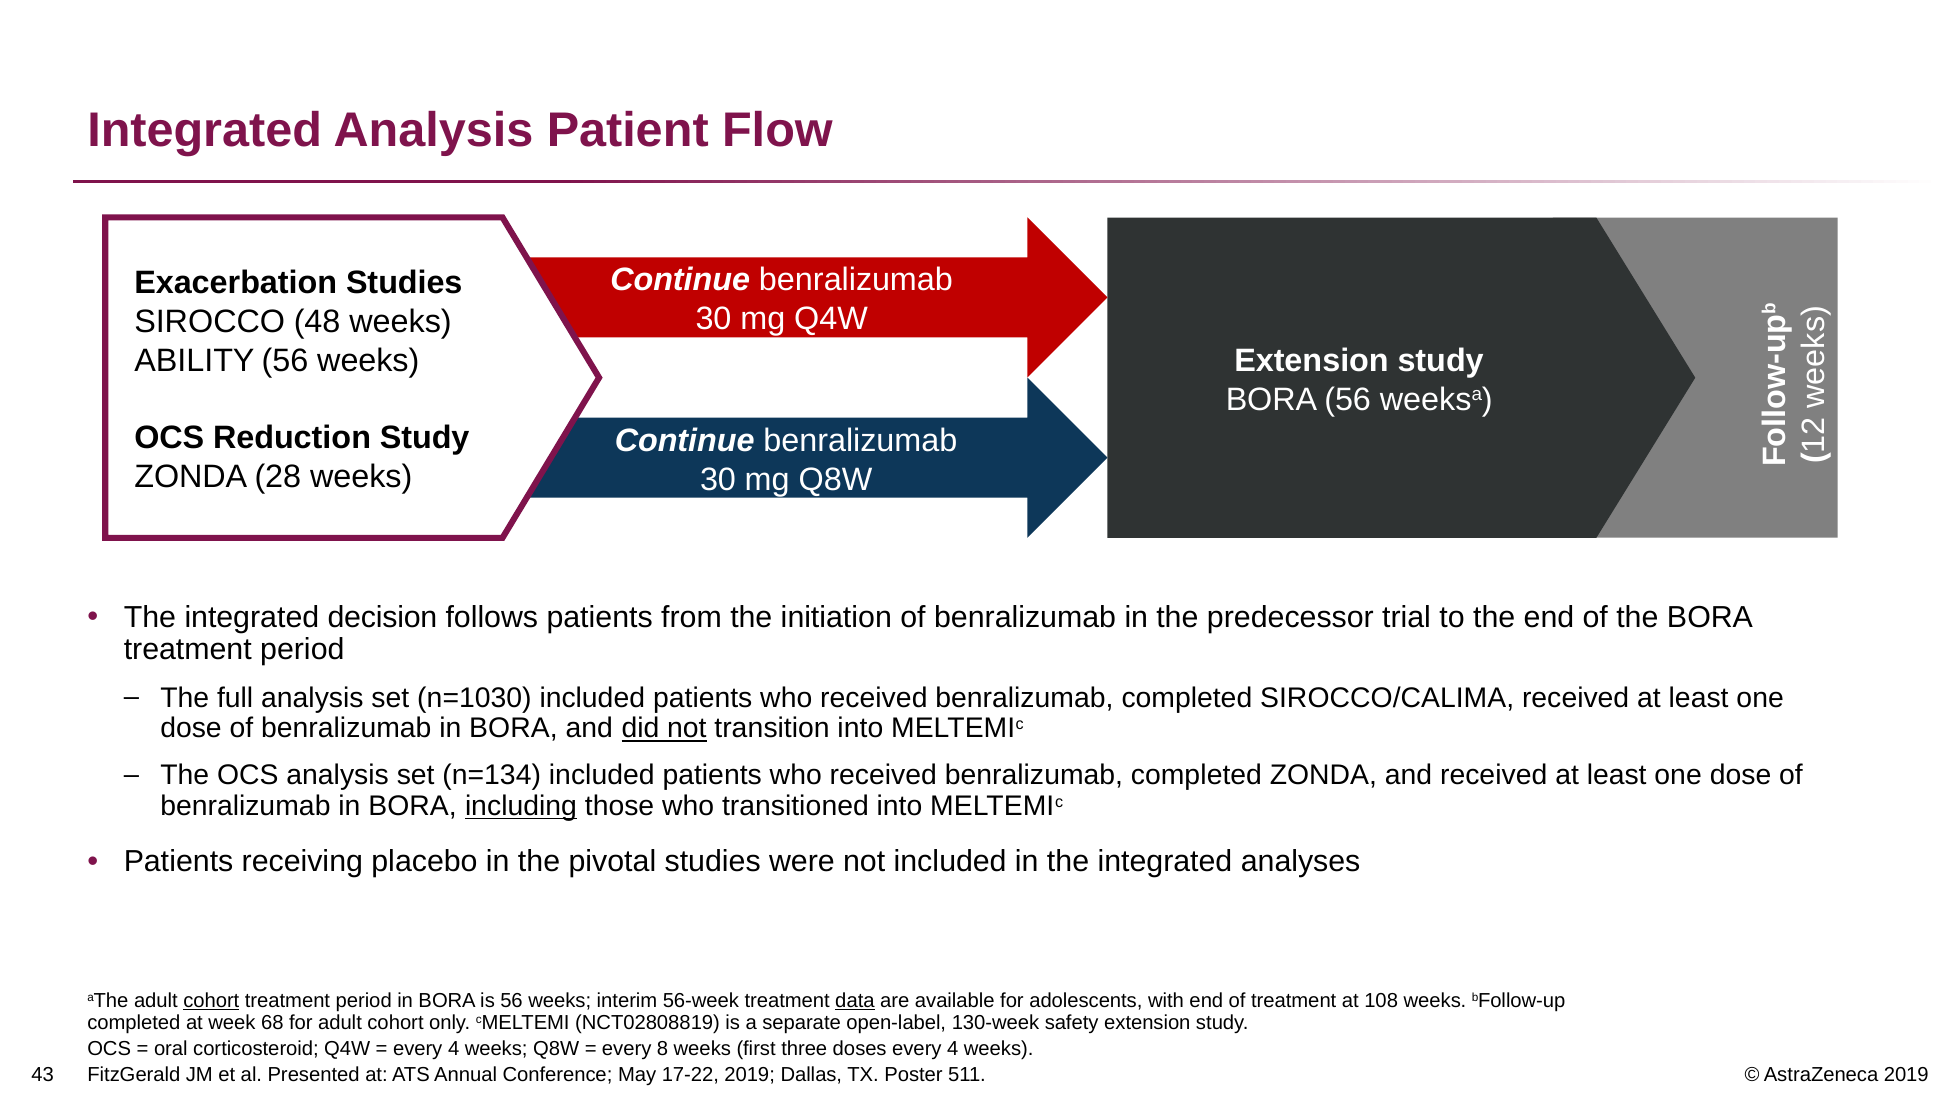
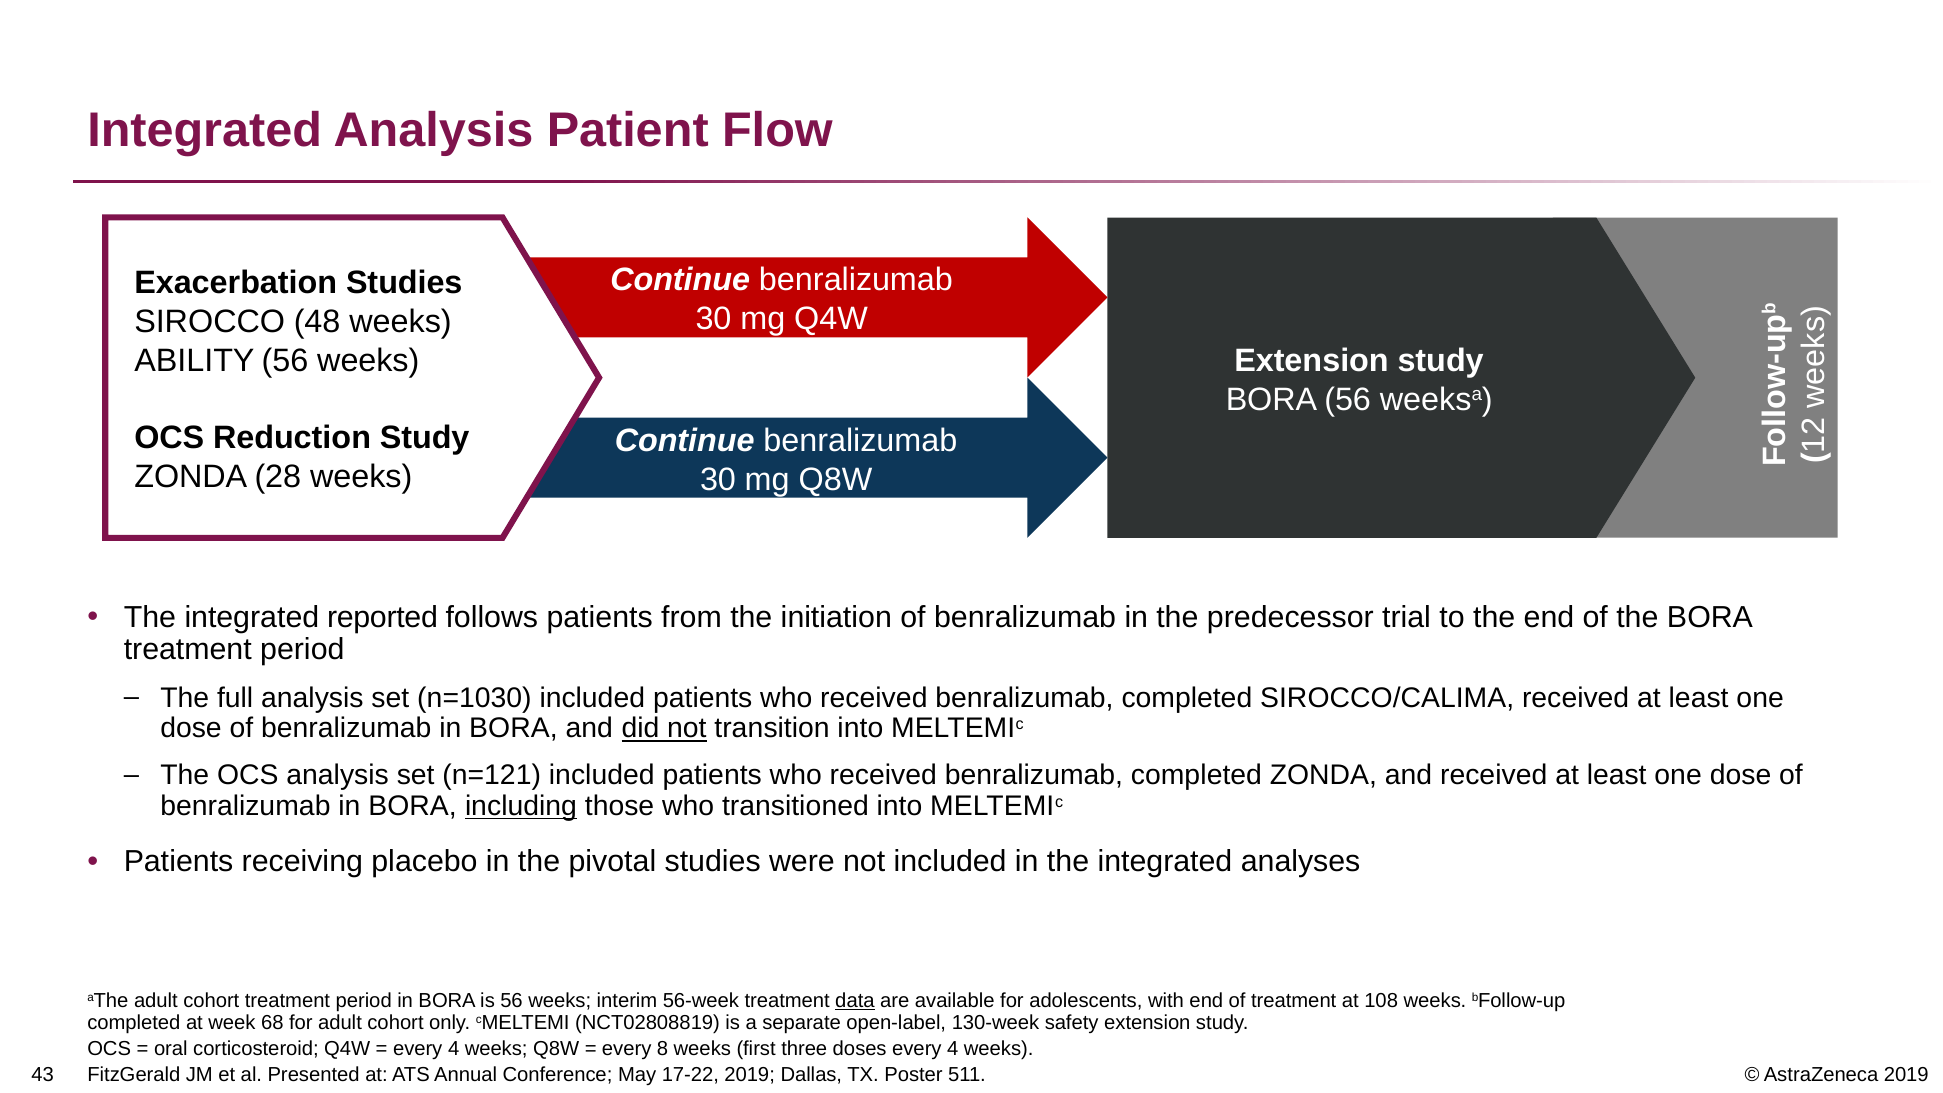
decision: decision -> reported
n=134: n=134 -> n=121
cohort at (211, 1001) underline: present -> none
